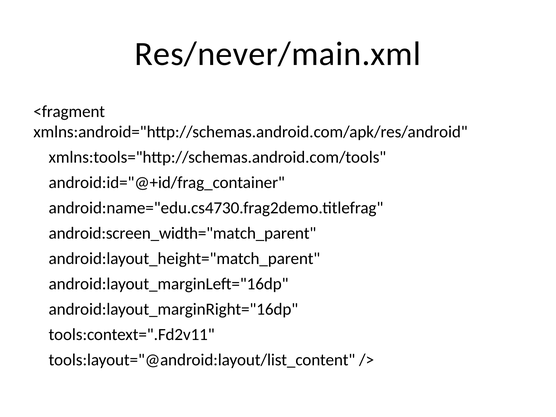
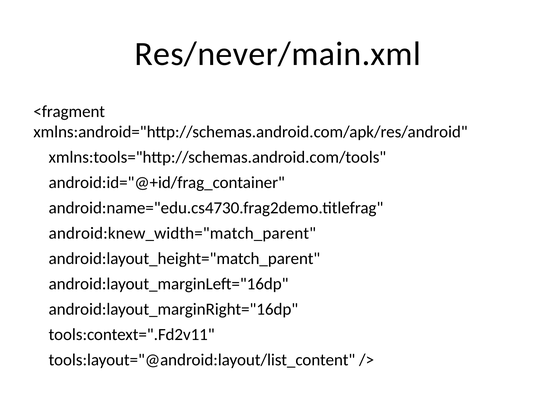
android:screen_width="match_parent: android:screen_width="match_parent -> android:knew_width="match_parent
